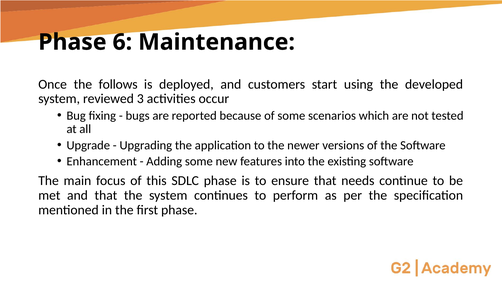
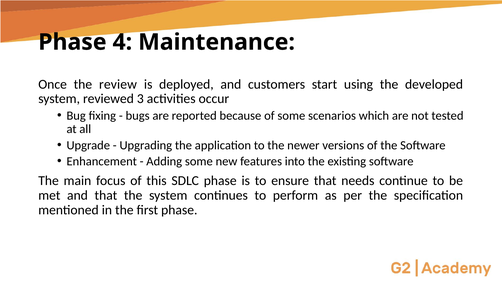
6: 6 -> 4
follows: follows -> review
